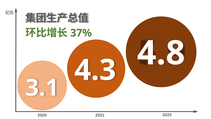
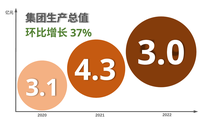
4.8: 4.8 -> 3.0
